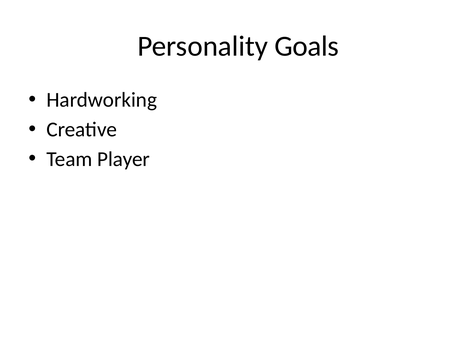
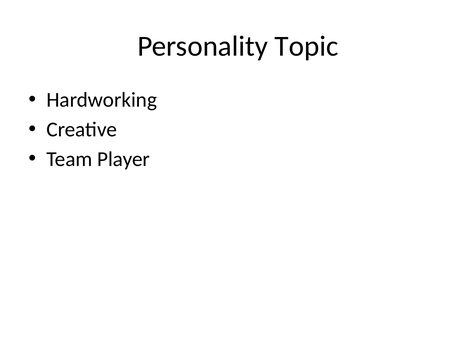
Goals: Goals -> Topic
